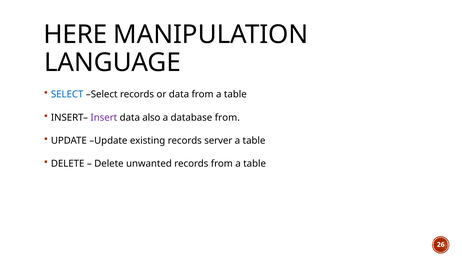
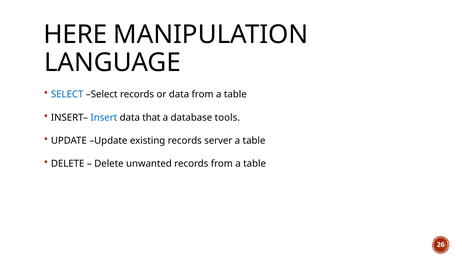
Insert colour: purple -> blue
also: also -> that
database from: from -> tools
